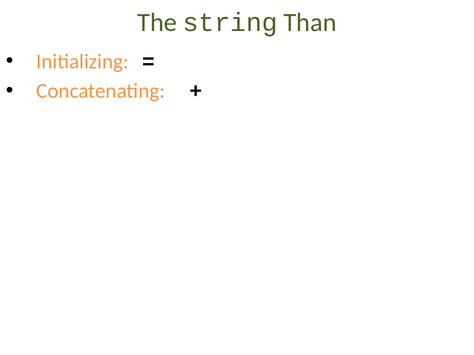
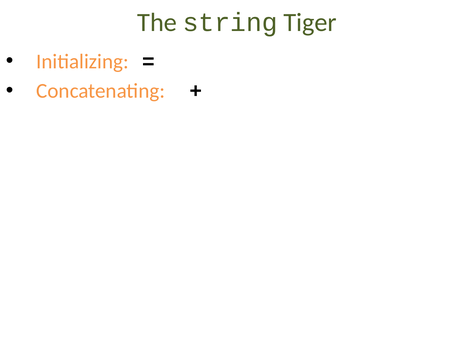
Than: Than -> Tiger
